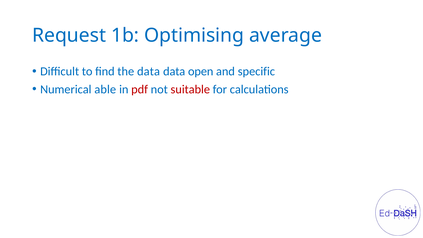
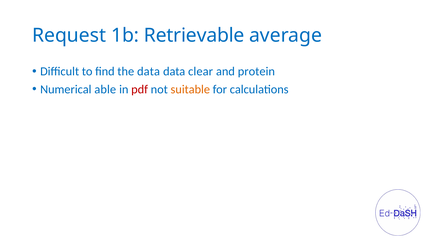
Optimising: Optimising -> Retrievable
open: open -> clear
specific: specific -> protein
suitable colour: red -> orange
